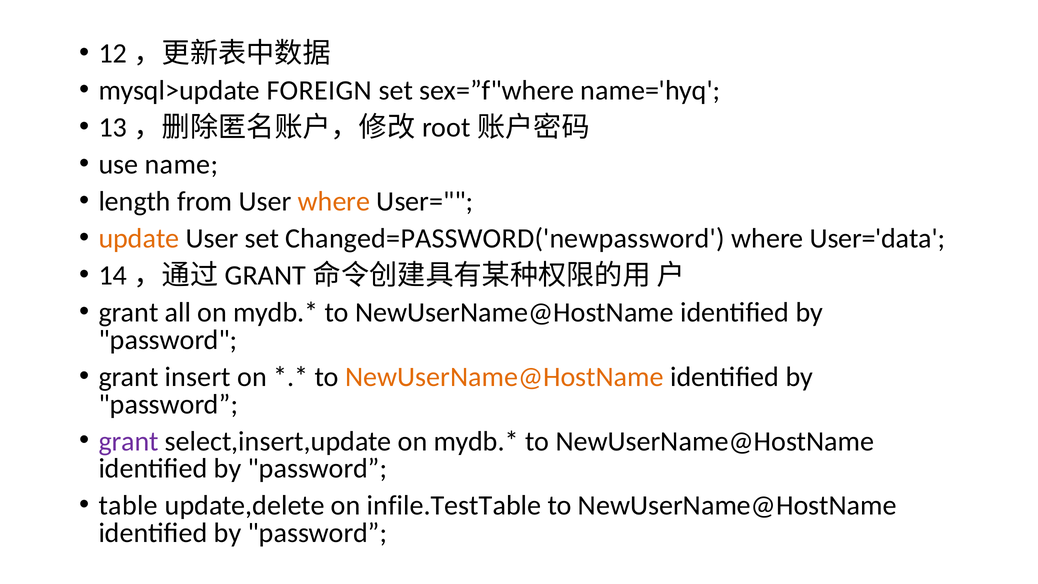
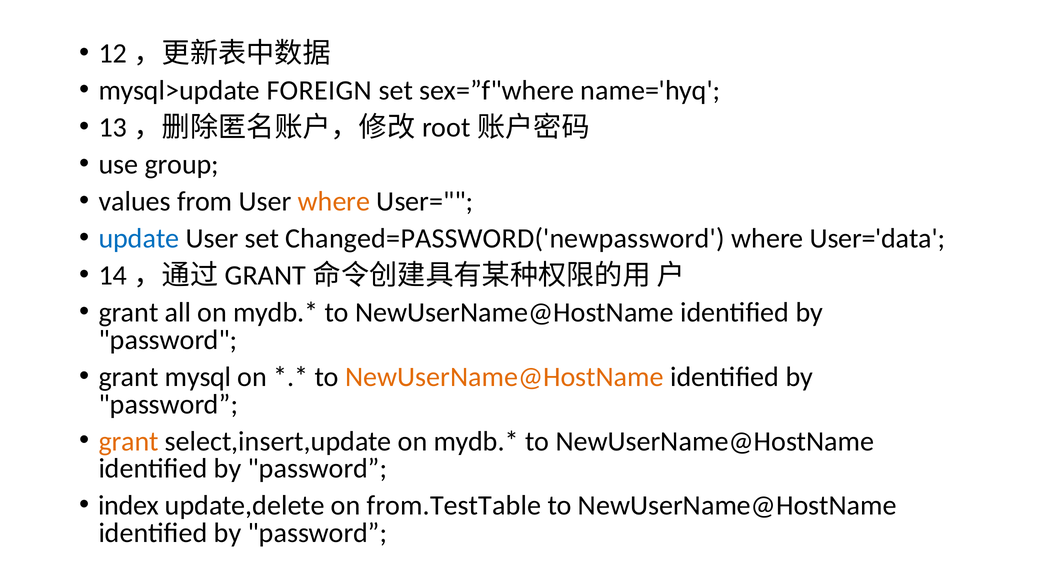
name: name -> group
length: length -> values
update colour: orange -> blue
insert: insert -> mysql
grant at (129, 441) colour: purple -> orange
table: table -> index
infile.TestTable: infile.TestTable -> from.TestTable
